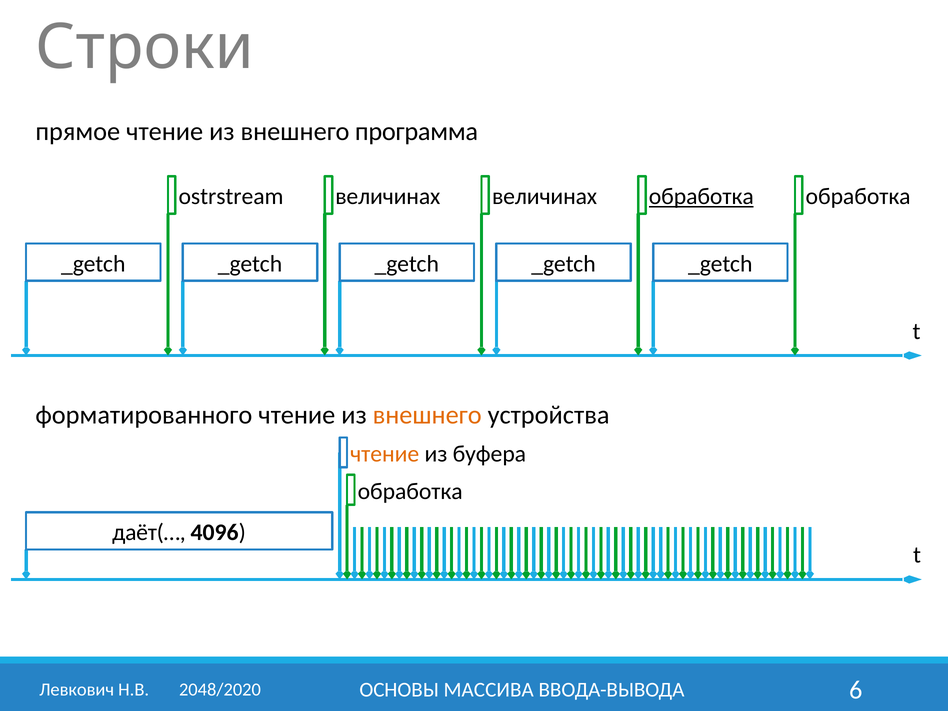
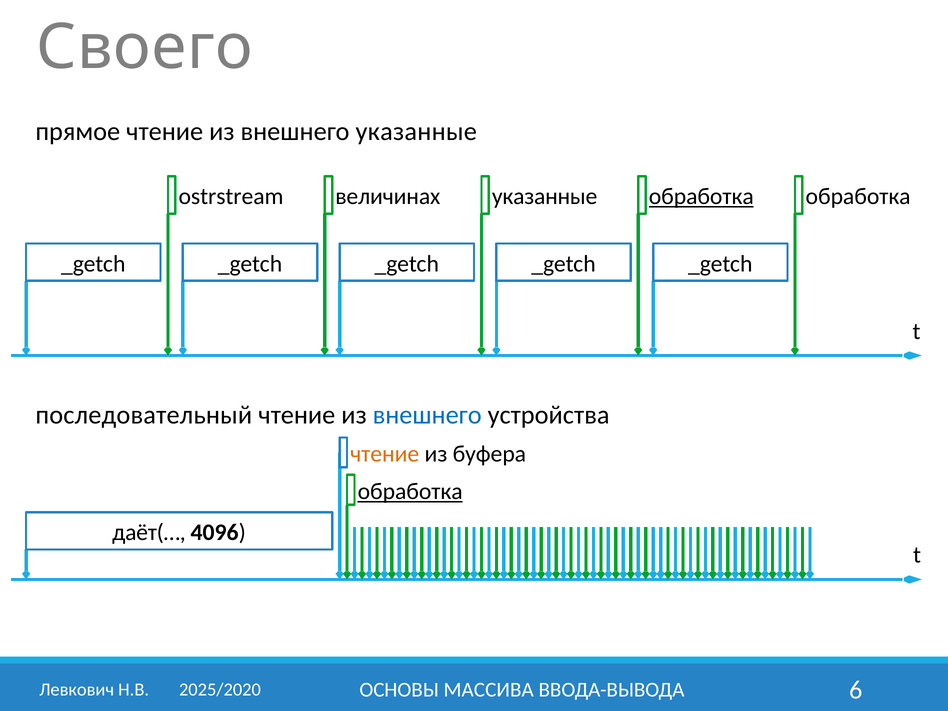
Строки: Строки -> Своего
внешнего программа: программа -> указанные
величинах at (545, 197): величинах -> указанные
форматированного: форматированного -> последовательный
внешнего at (427, 415) colour: orange -> blue
обработка at (410, 491) underline: none -> present
2048/2020: 2048/2020 -> 2025/2020
